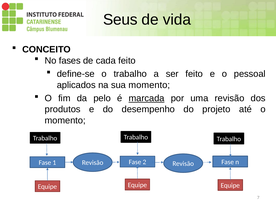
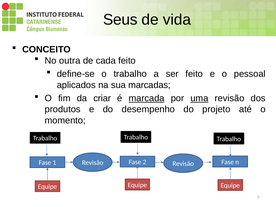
fases: fases -> outra
sua momento: momento -> marcadas
pelo: pelo -> criar
uma underline: none -> present
